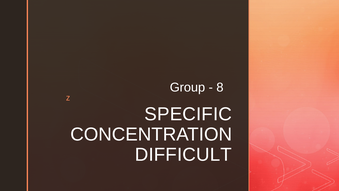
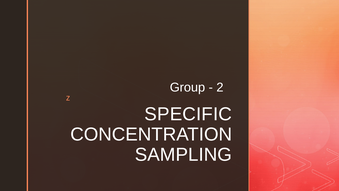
8: 8 -> 2
DIFFICULT: DIFFICULT -> SAMPLING
